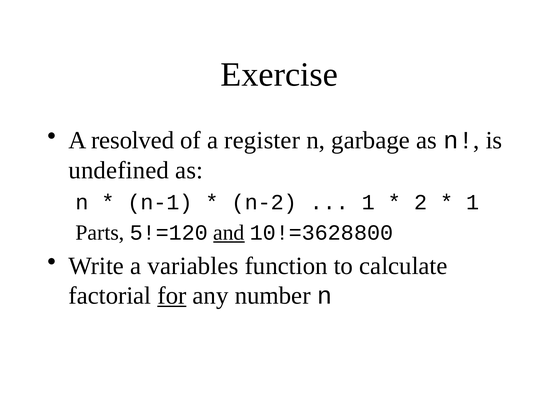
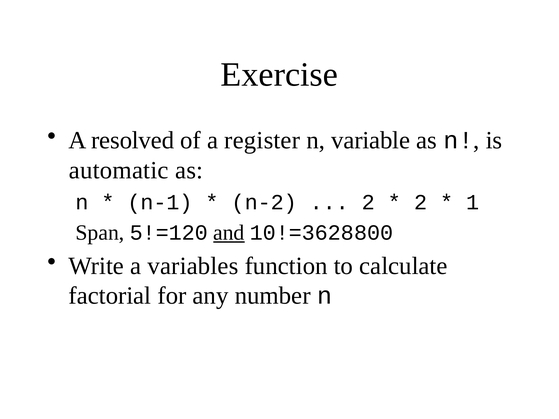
garbage: garbage -> variable
undefined: undefined -> automatic
1 at (368, 202): 1 -> 2
Parts: Parts -> Span
for underline: present -> none
